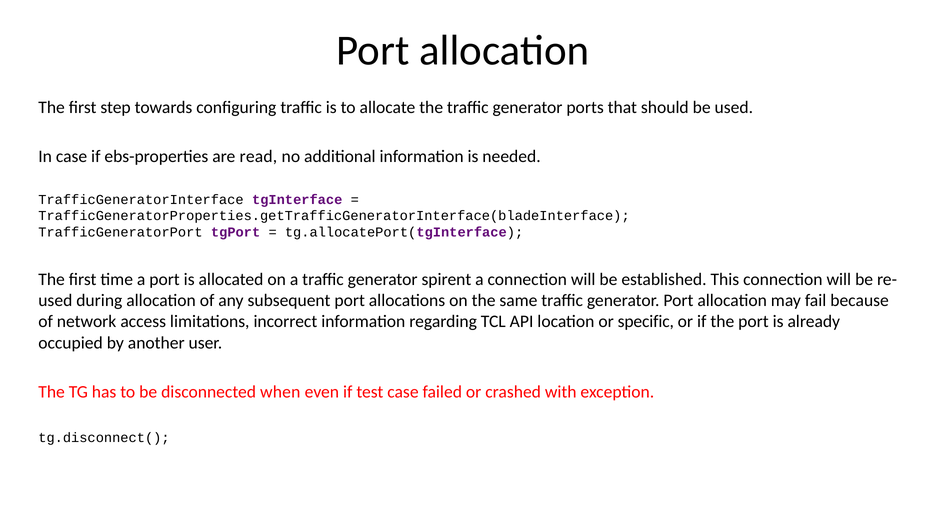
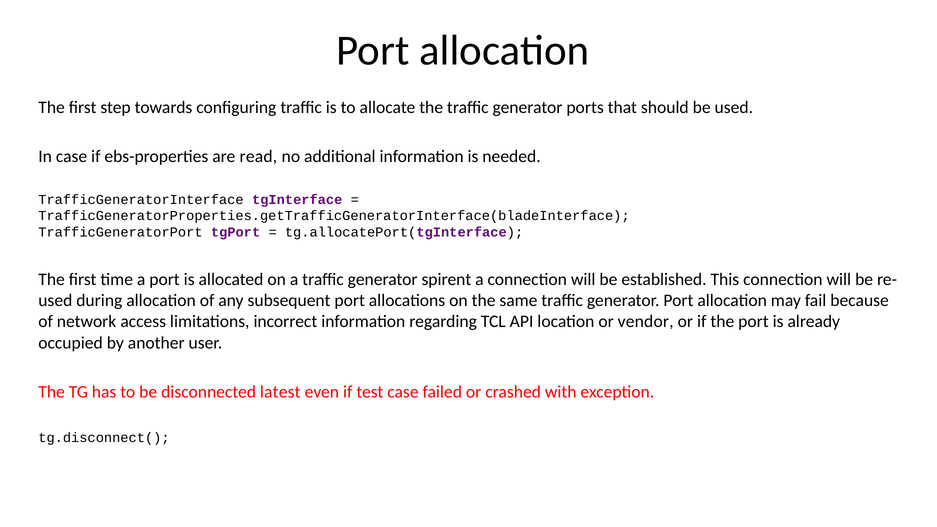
specific: specific -> vendor
when: when -> latest
